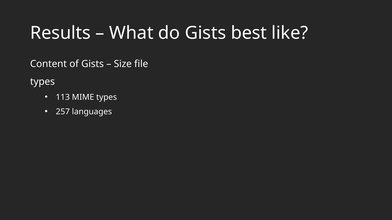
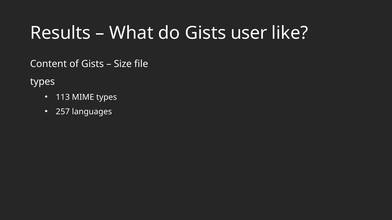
best: best -> user
